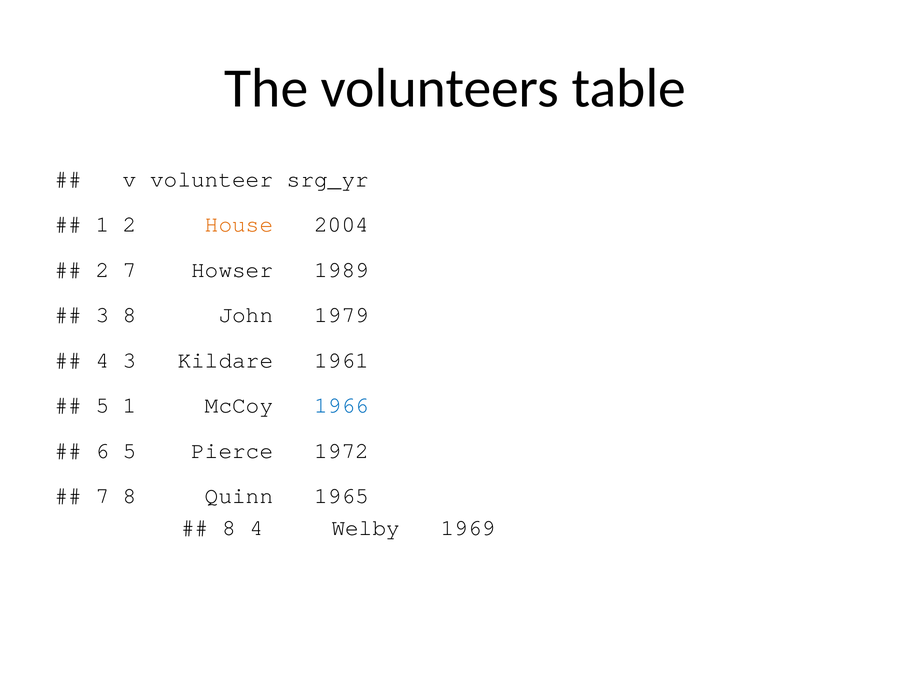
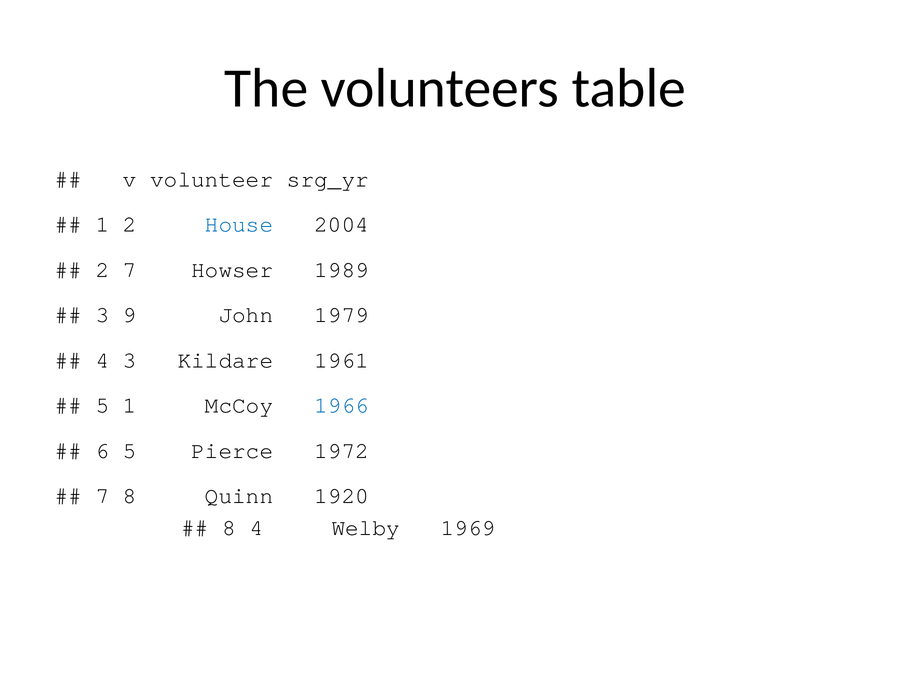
House colour: orange -> blue
3 8: 8 -> 9
1965: 1965 -> 1920
